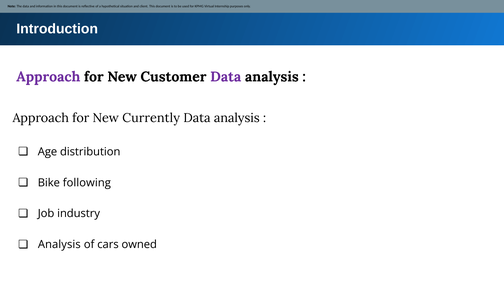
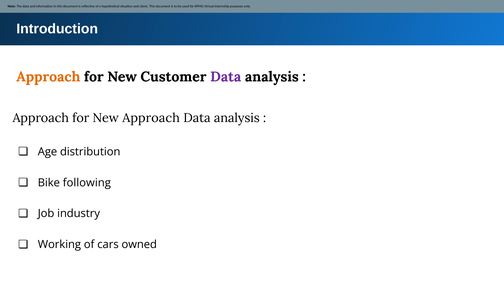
Approach at (48, 77) colour: purple -> orange
New Currently: Currently -> Approach
Analysis at (59, 244): Analysis -> Working
